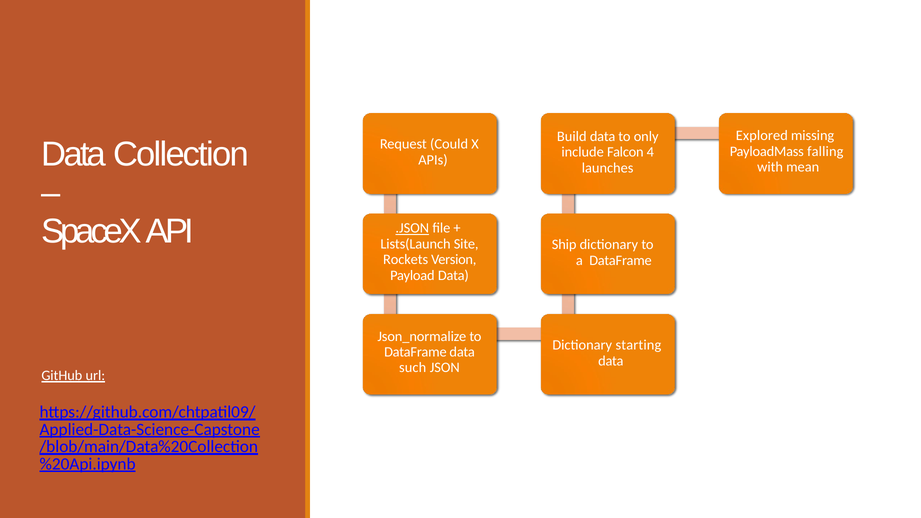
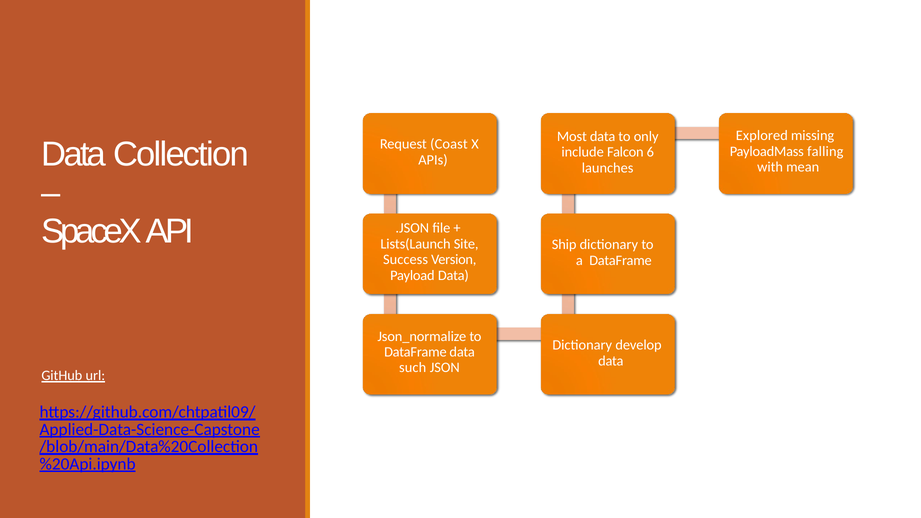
Build: Build -> Most
Could: Could -> Coast
4: 4 -> 6
.JSON underline: present -> none
Rockets: Rockets -> Success
starting: starting -> develop
